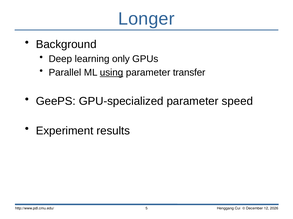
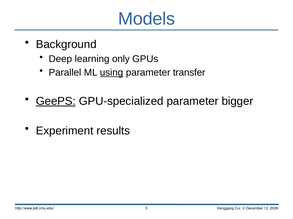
Longer: Longer -> Models
GeePS underline: none -> present
speed: speed -> bigger
